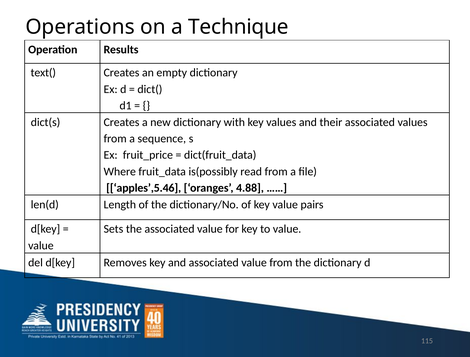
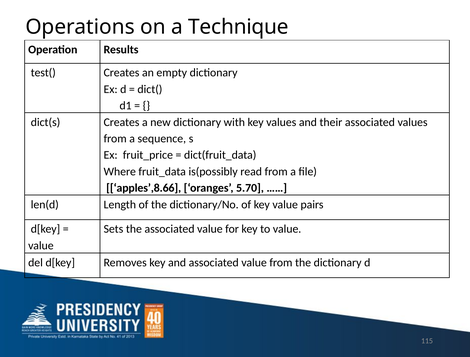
text(: text( -> test(
apples’,5.46: apples’,5.46 -> apples’,8.66
4.88: 4.88 -> 5.70
